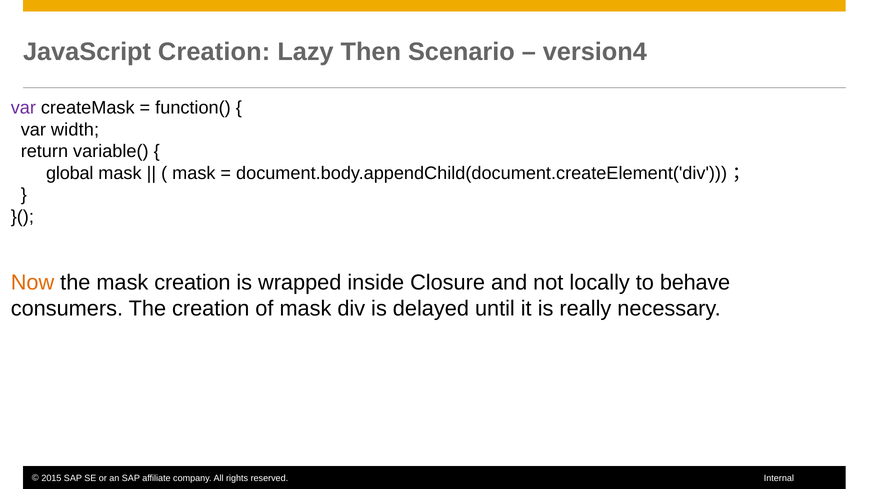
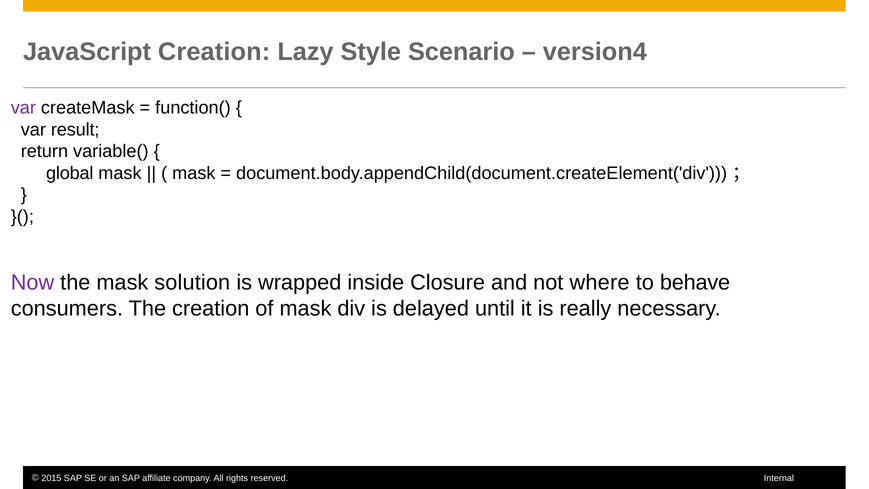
Then: Then -> Style
width: width -> result
Now colour: orange -> purple
mask creation: creation -> solution
locally: locally -> where
